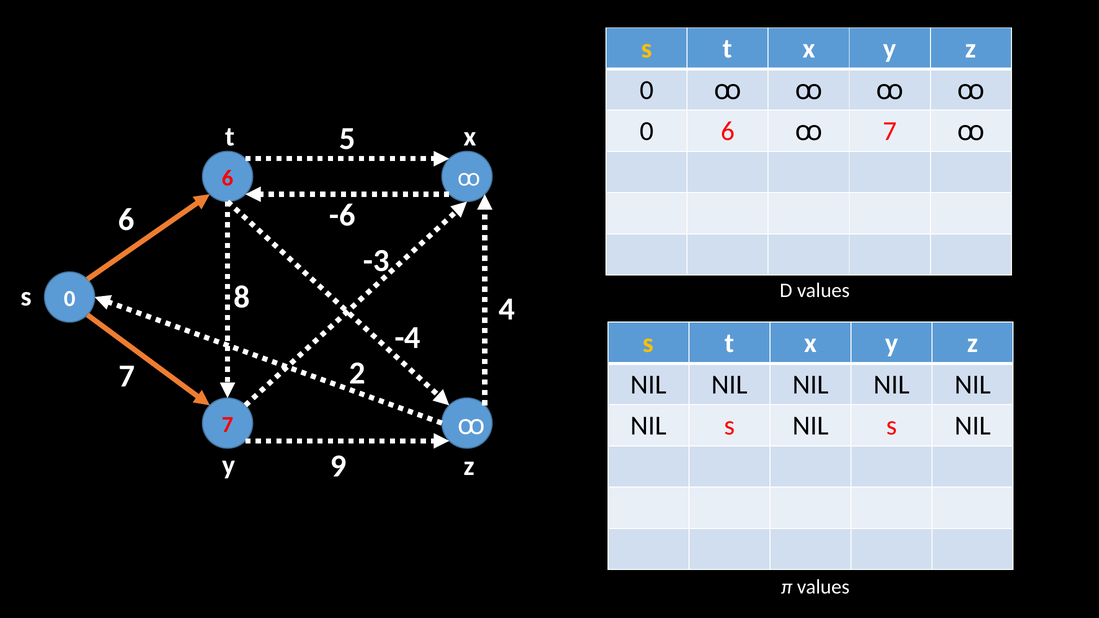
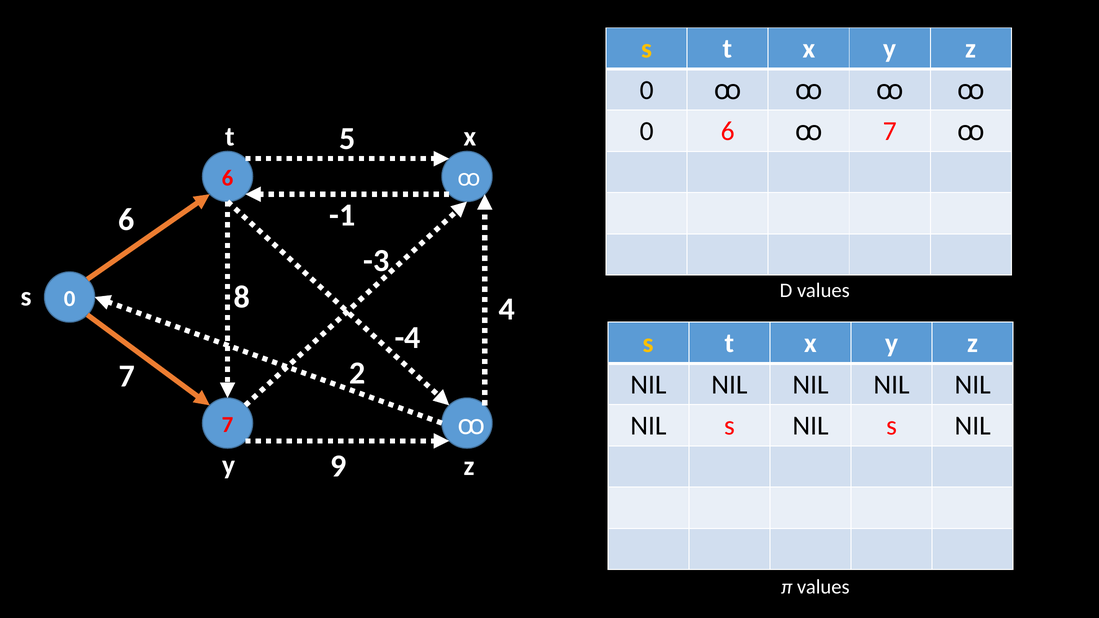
-6: -6 -> -1
